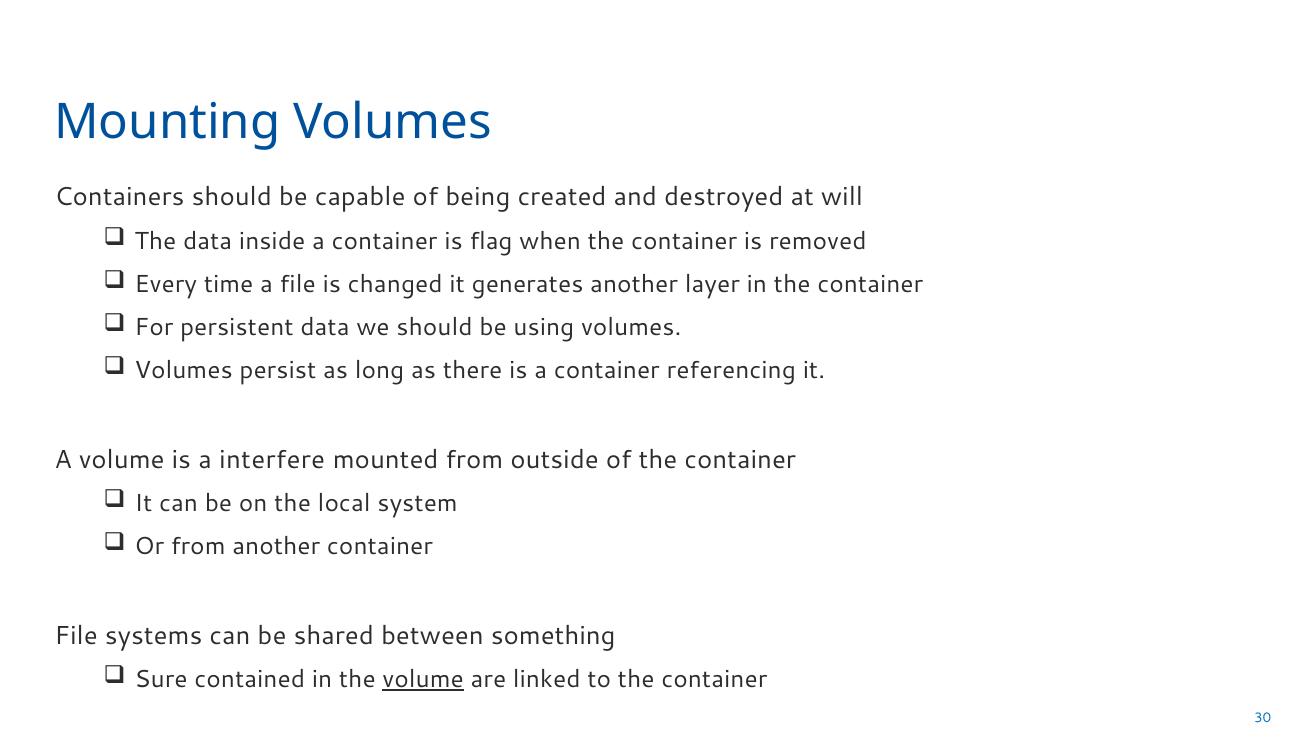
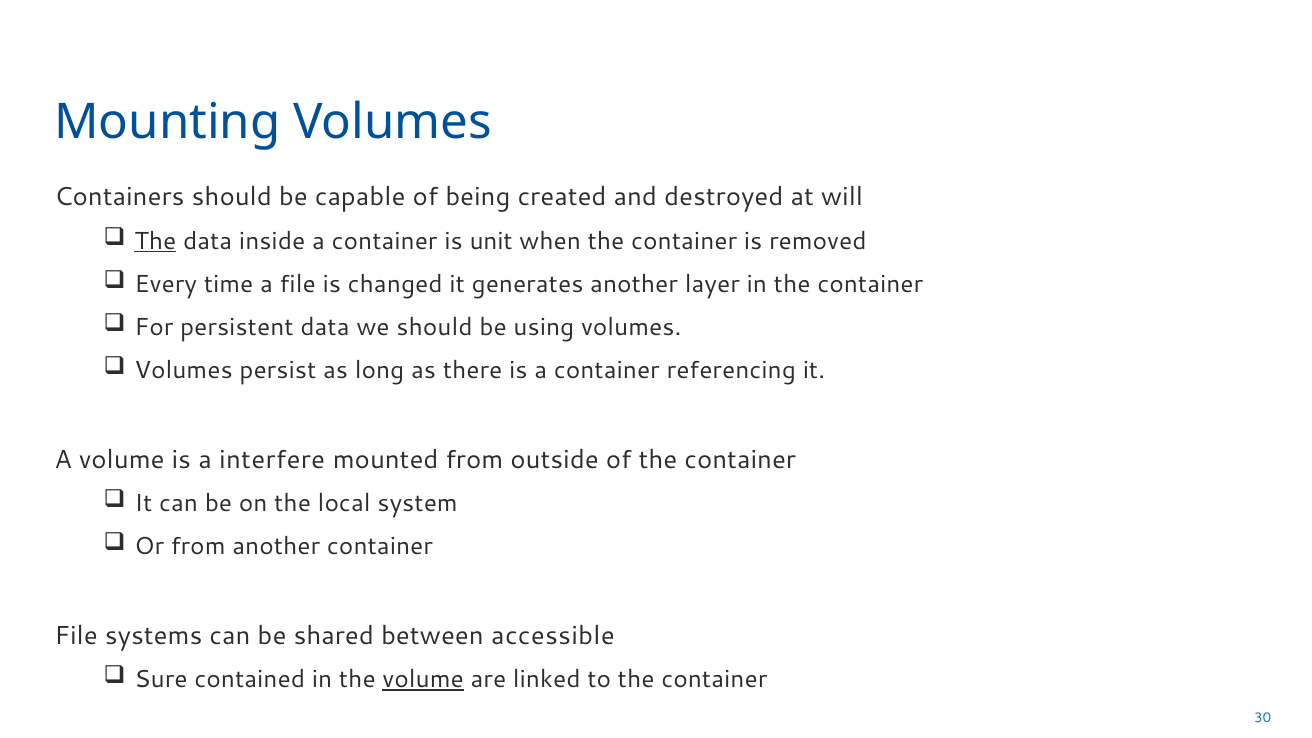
The at (155, 241) underline: none -> present
flag: flag -> unit
something: something -> accessible
